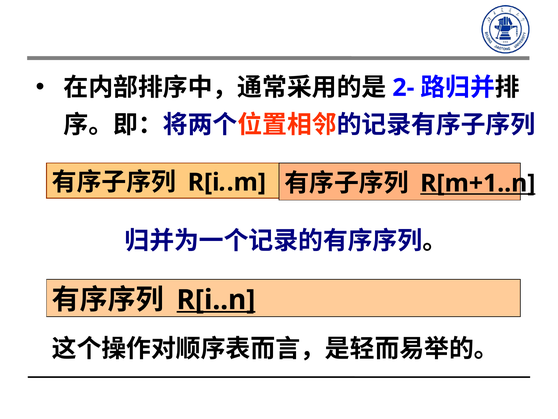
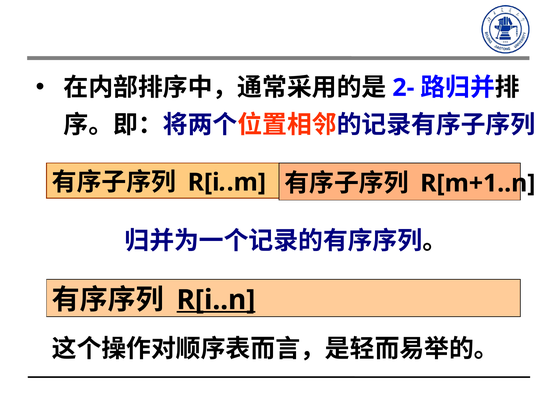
R[m+1..n underline: present -> none
